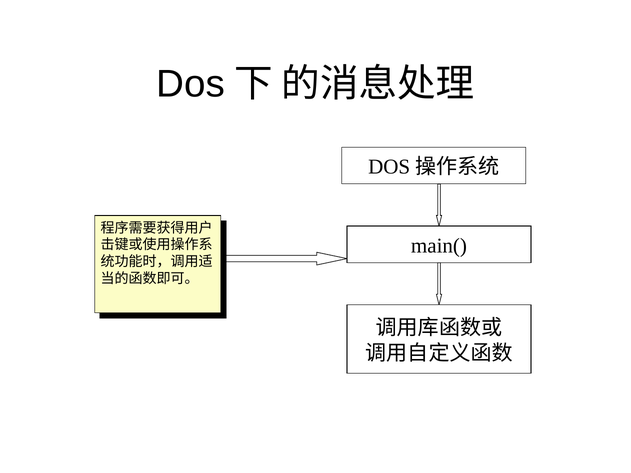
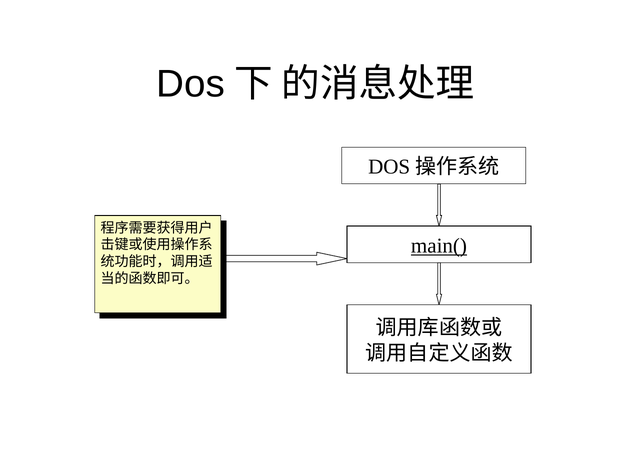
main( underline: none -> present
